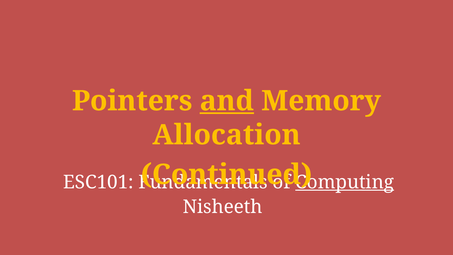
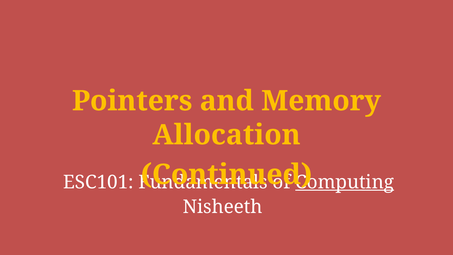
and underline: present -> none
